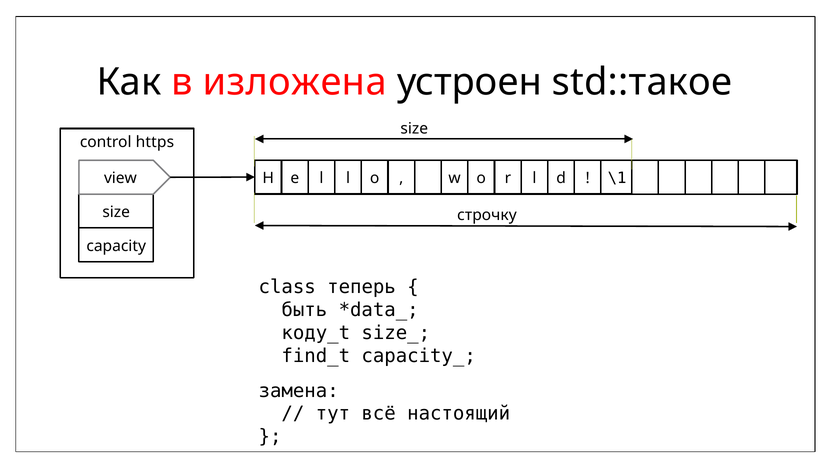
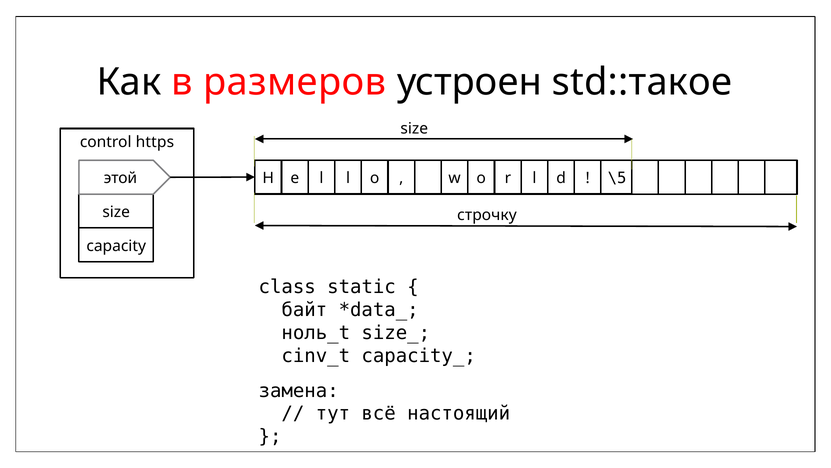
изложена: изложена -> размеров
\1: \1 -> \5
view: view -> этой
теперь: теперь -> static
быть: быть -> байт
коду_t: коду_t -> ноль_t
find_t: find_t -> cinv_t
